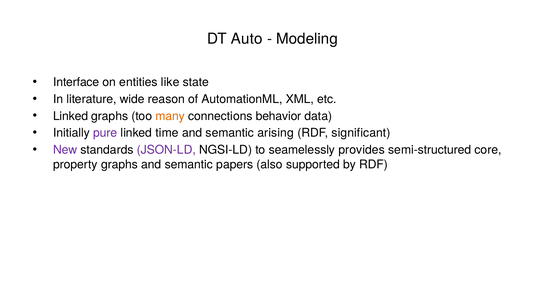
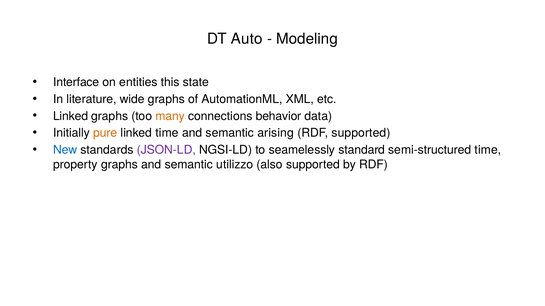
like: like -> this
wide reason: reason -> graphs
pure colour: purple -> orange
RDF significant: significant -> supported
New colour: purple -> blue
provides: provides -> standard
semi-structured core: core -> time
papers: papers -> utilizzo
